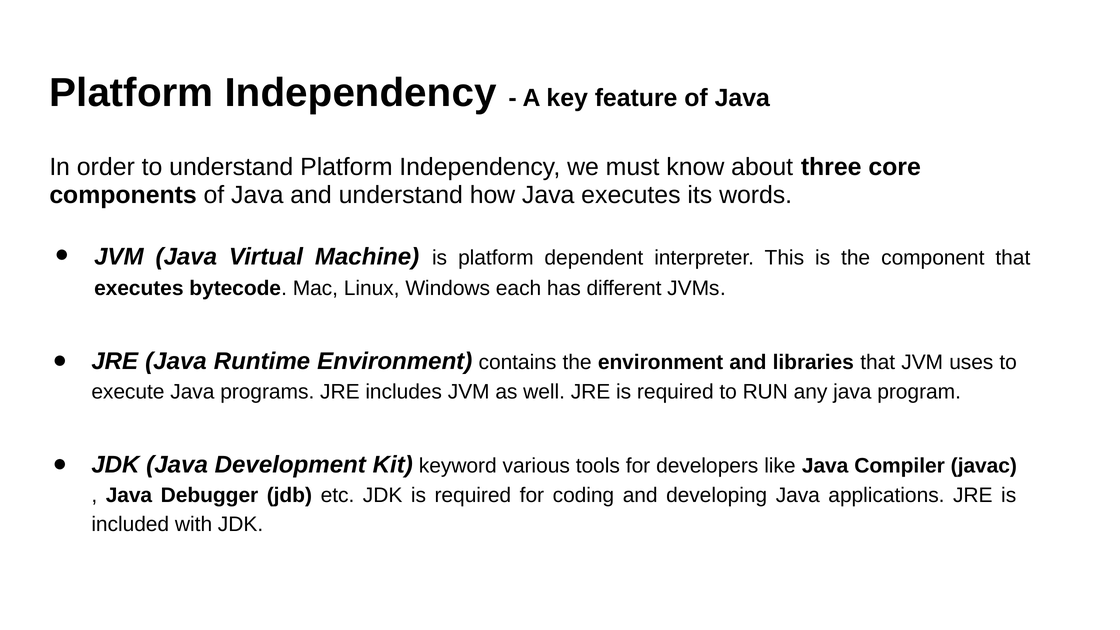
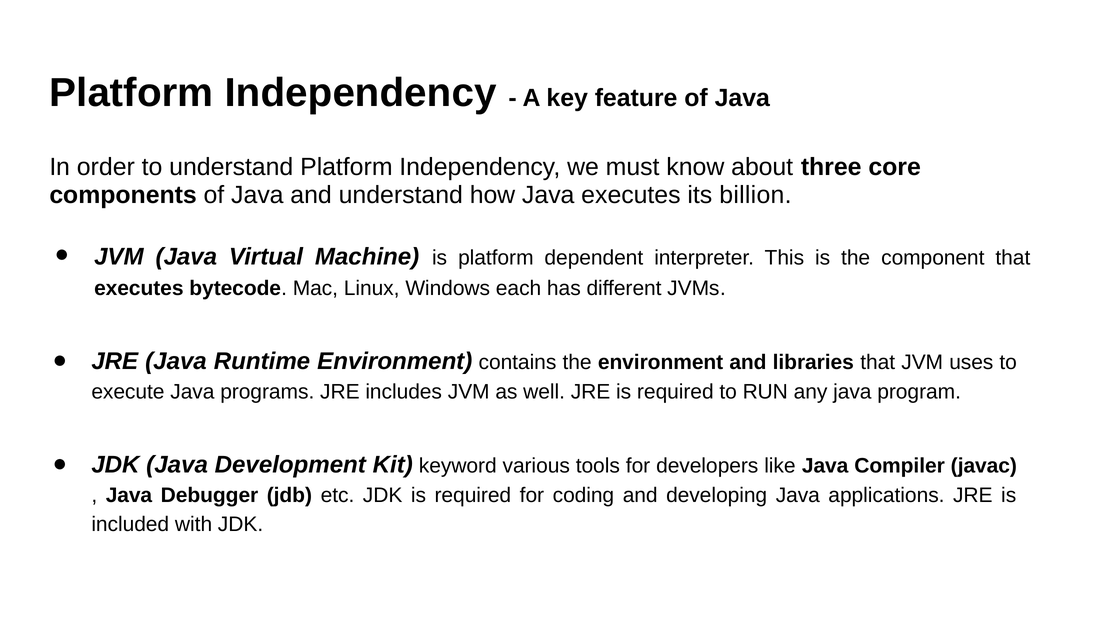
words: words -> billion
